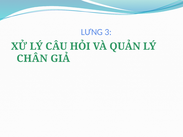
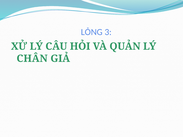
LƯNG: LƯNG -> LỎNG
